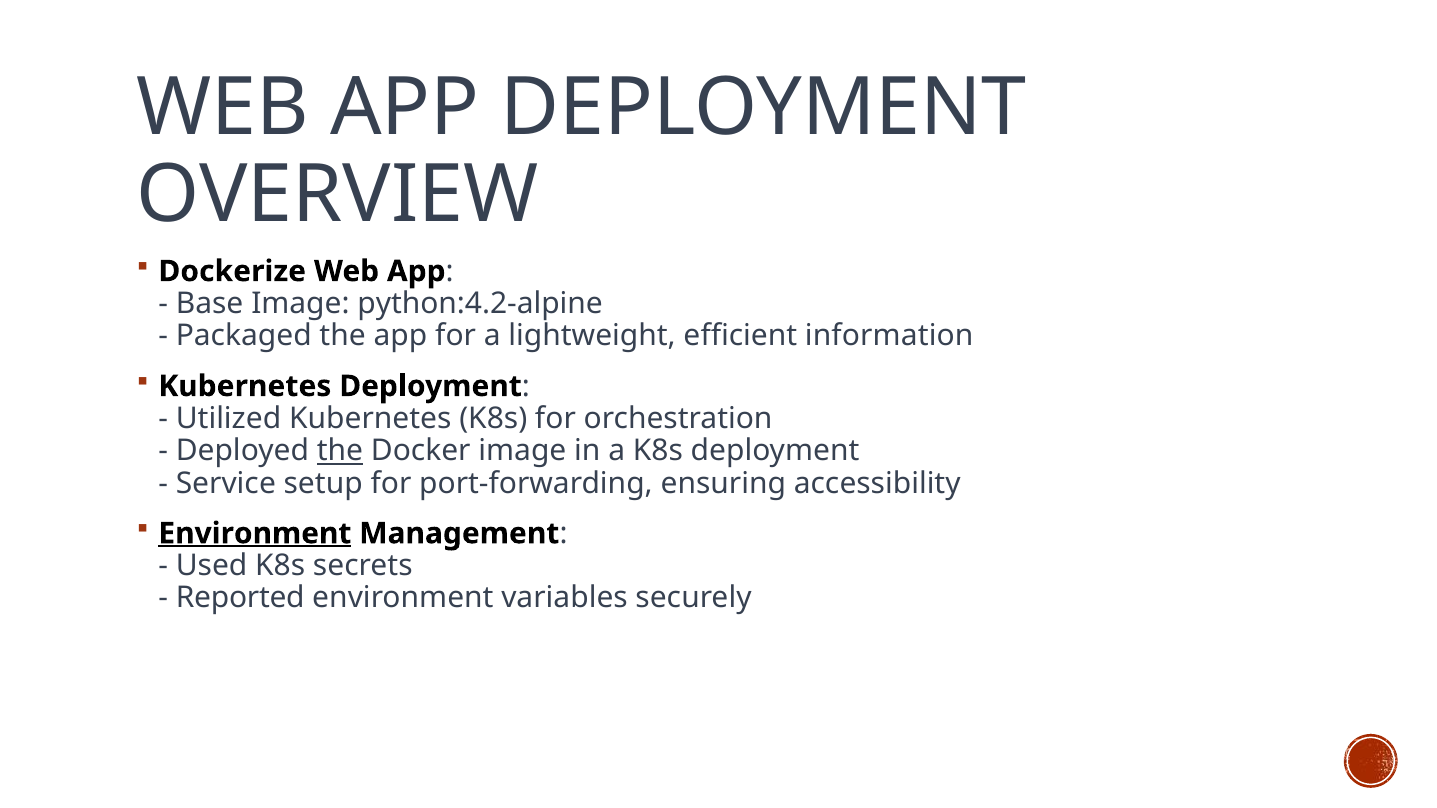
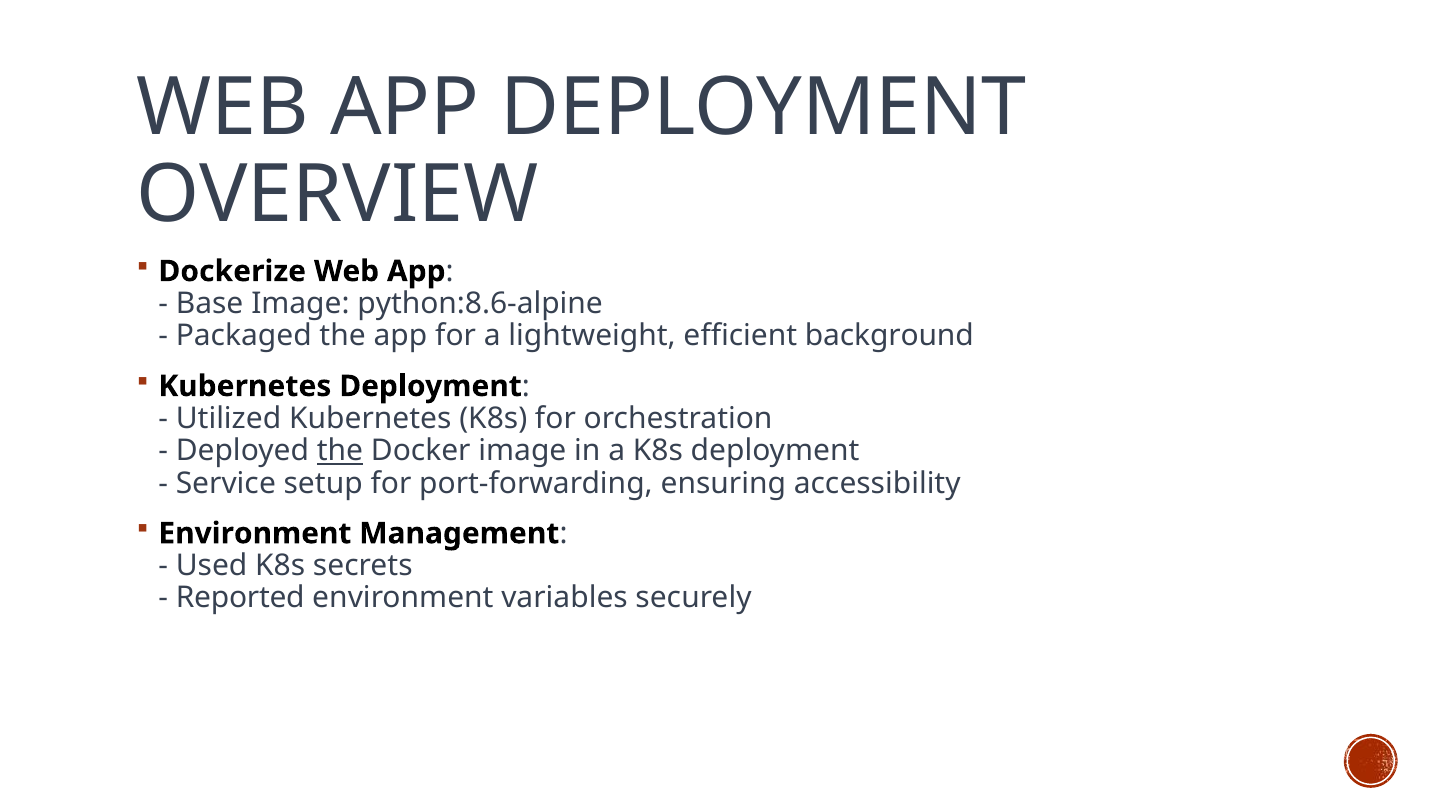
python:4.2-alpine: python:4.2-alpine -> python:8.6-alpine
information: information -> background
Environment at (255, 534) underline: present -> none
